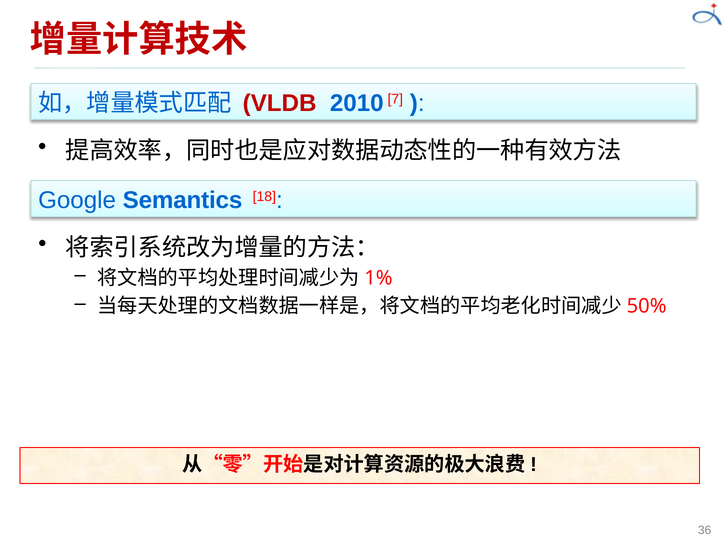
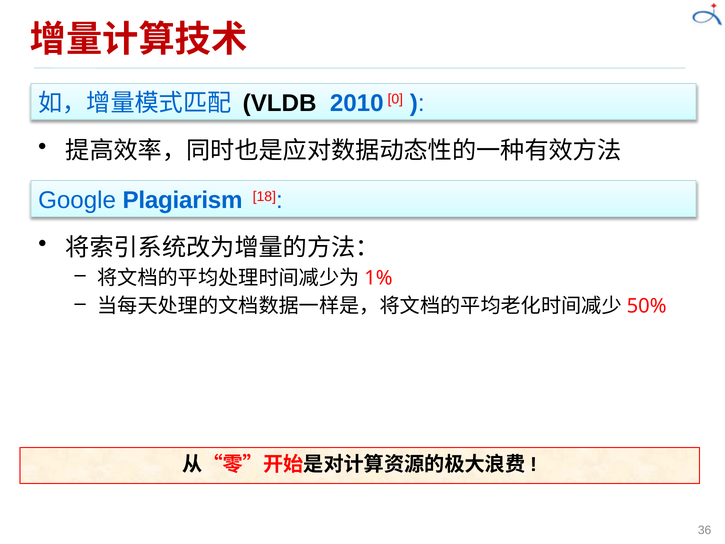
VLDB colour: red -> black
7: 7 -> 0
Semantics: Semantics -> Plagiarism
